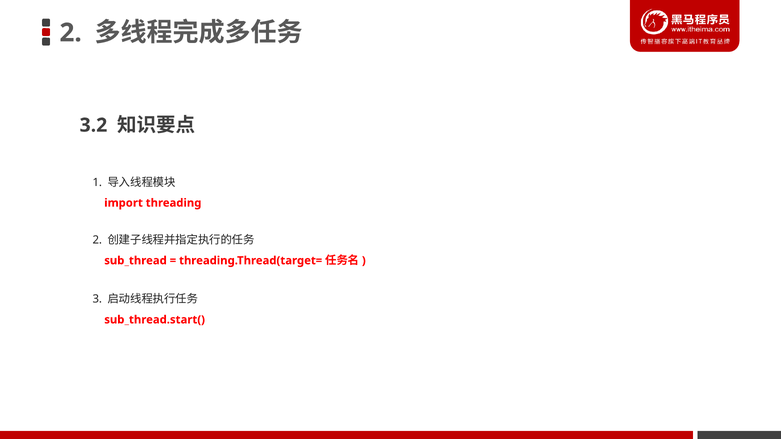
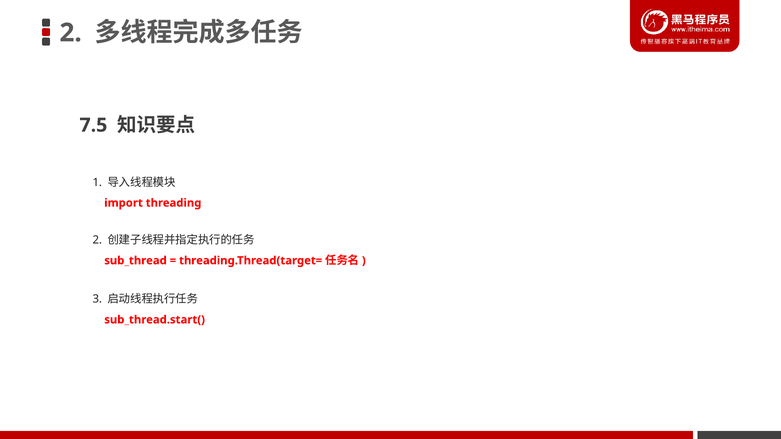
3.2: 3.2 -> 7.5
